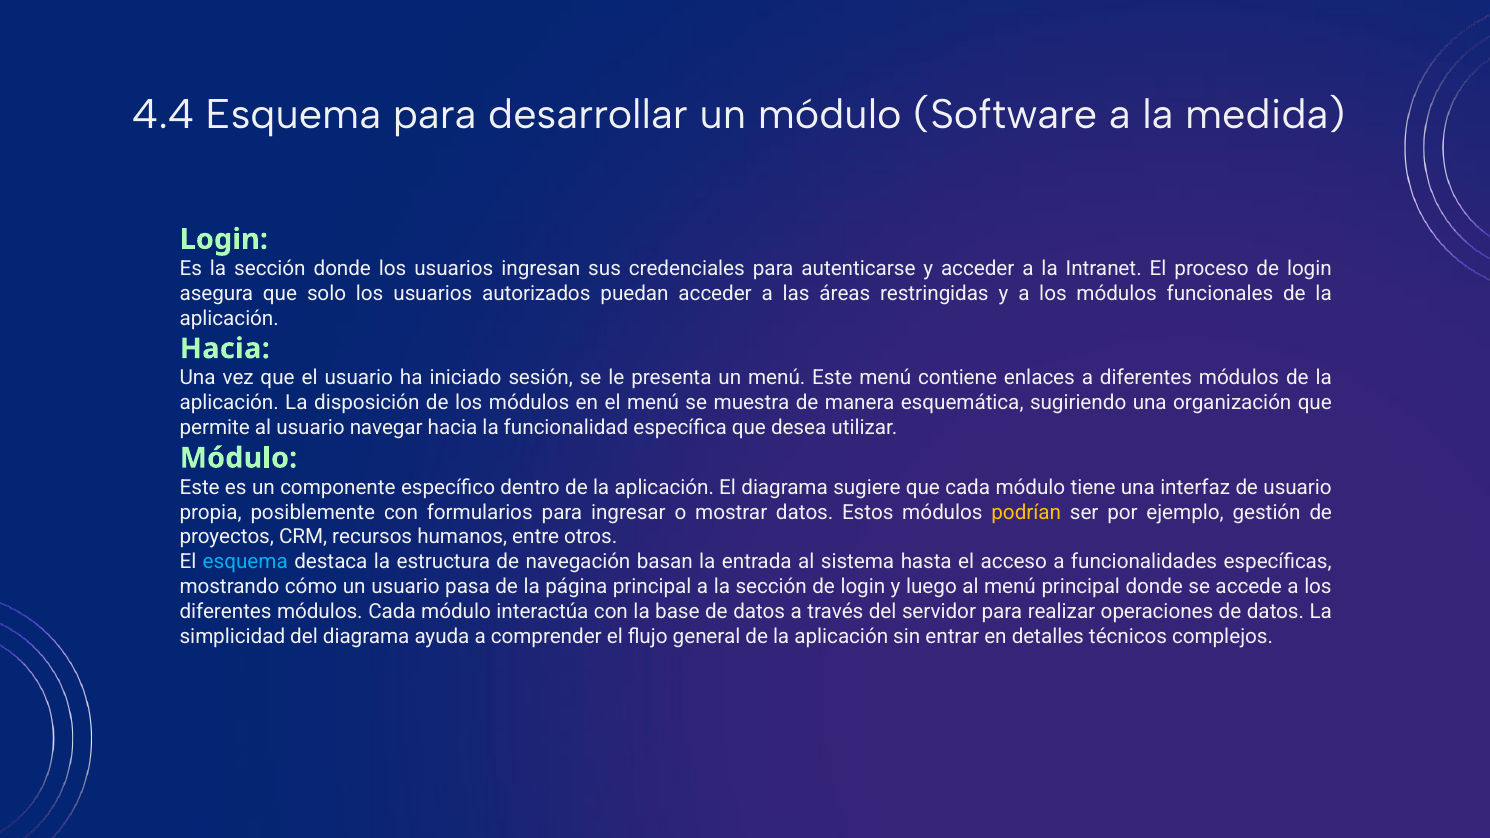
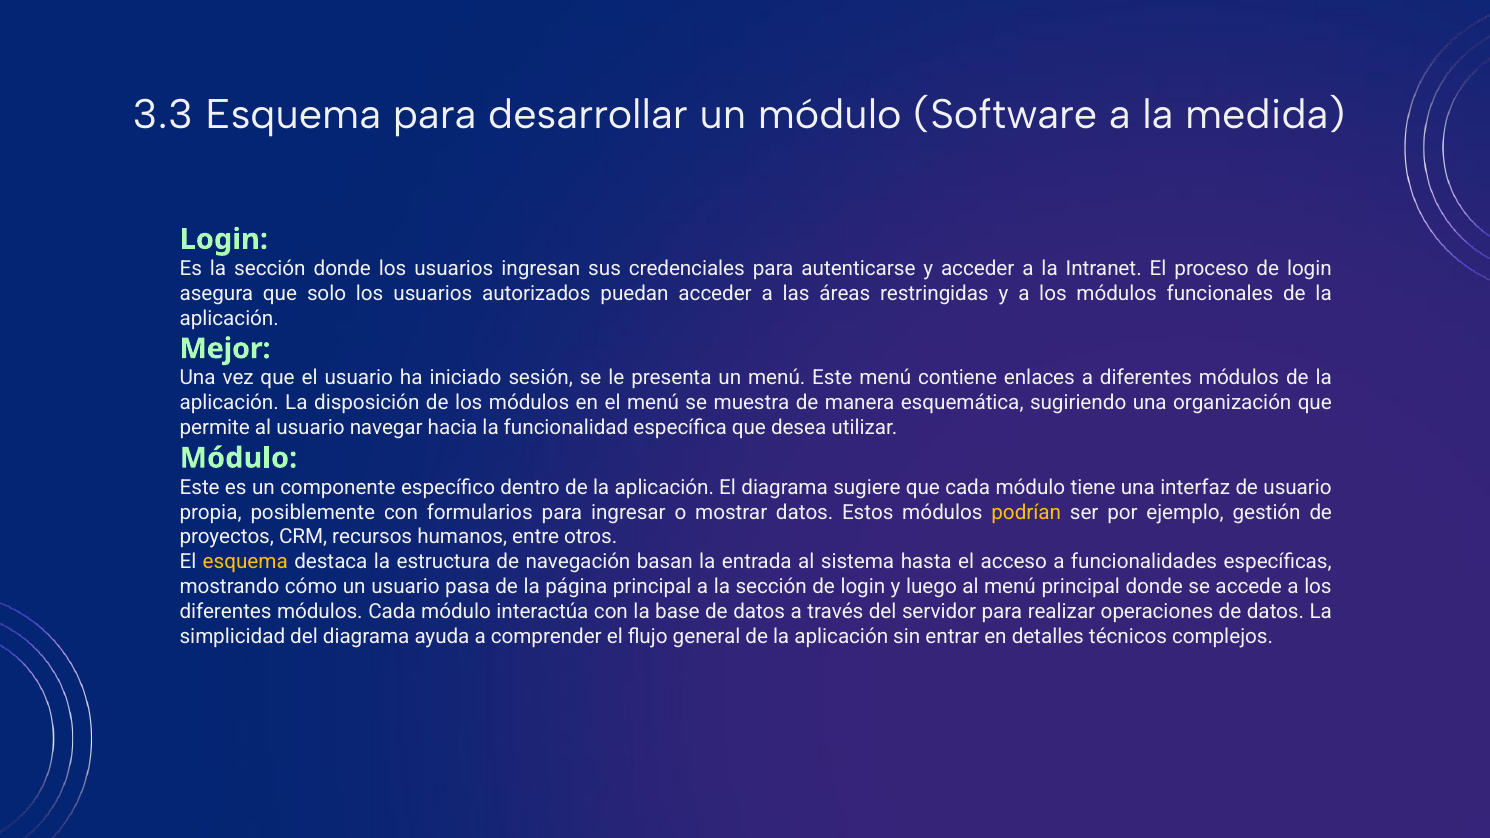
4.4: 4.4 -> 3.3
Hacia at (225, 349): Hacia -> Mejor
esquema at (245, 562) colour: light blue -> yellow
